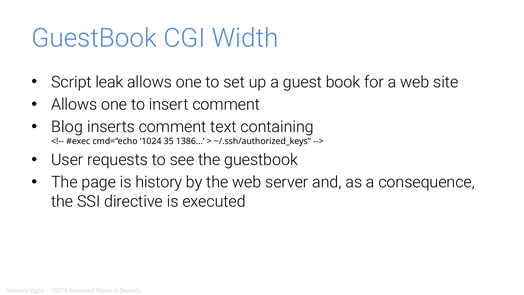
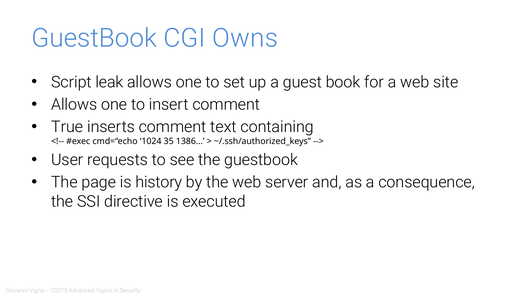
Width: Width -> Owns
Blog: Blog -> True
